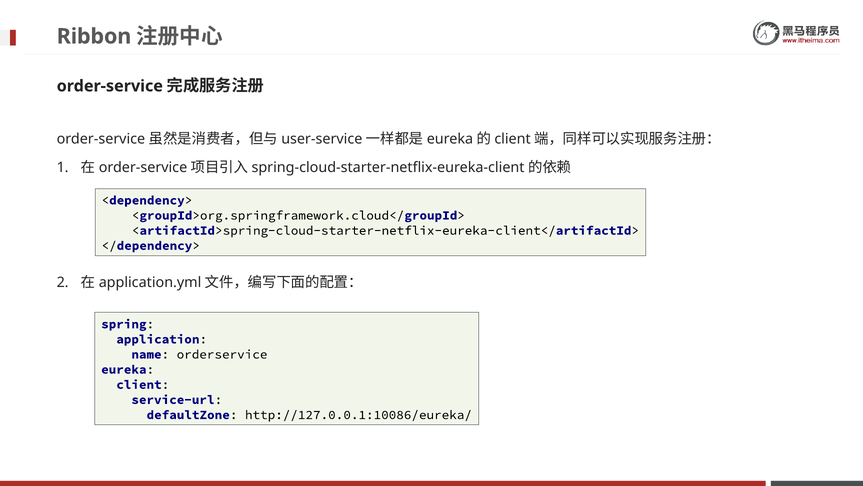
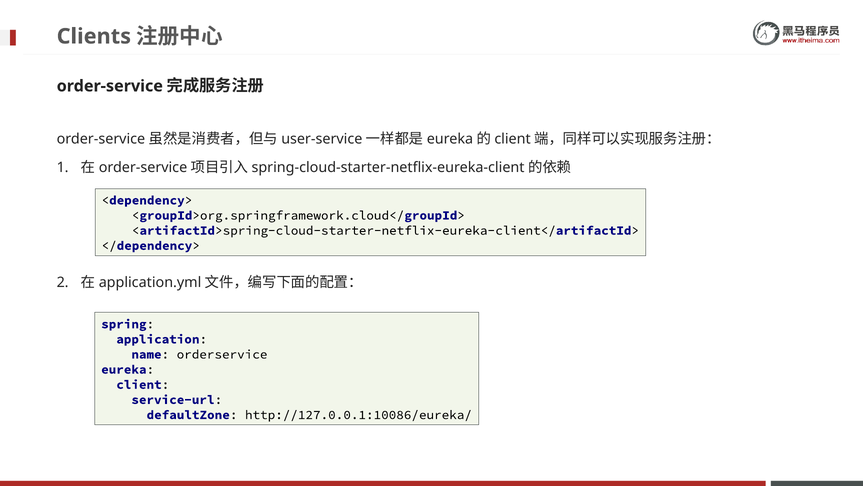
Ribbon: Ribbon -> Clients
